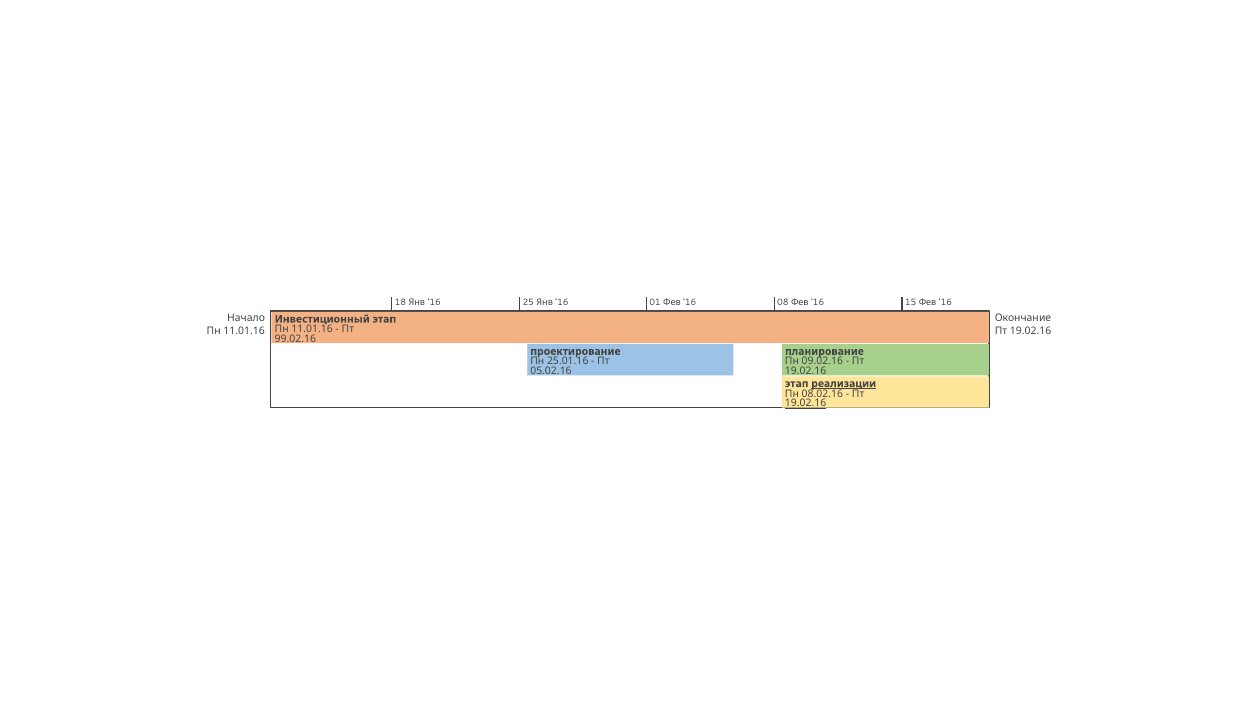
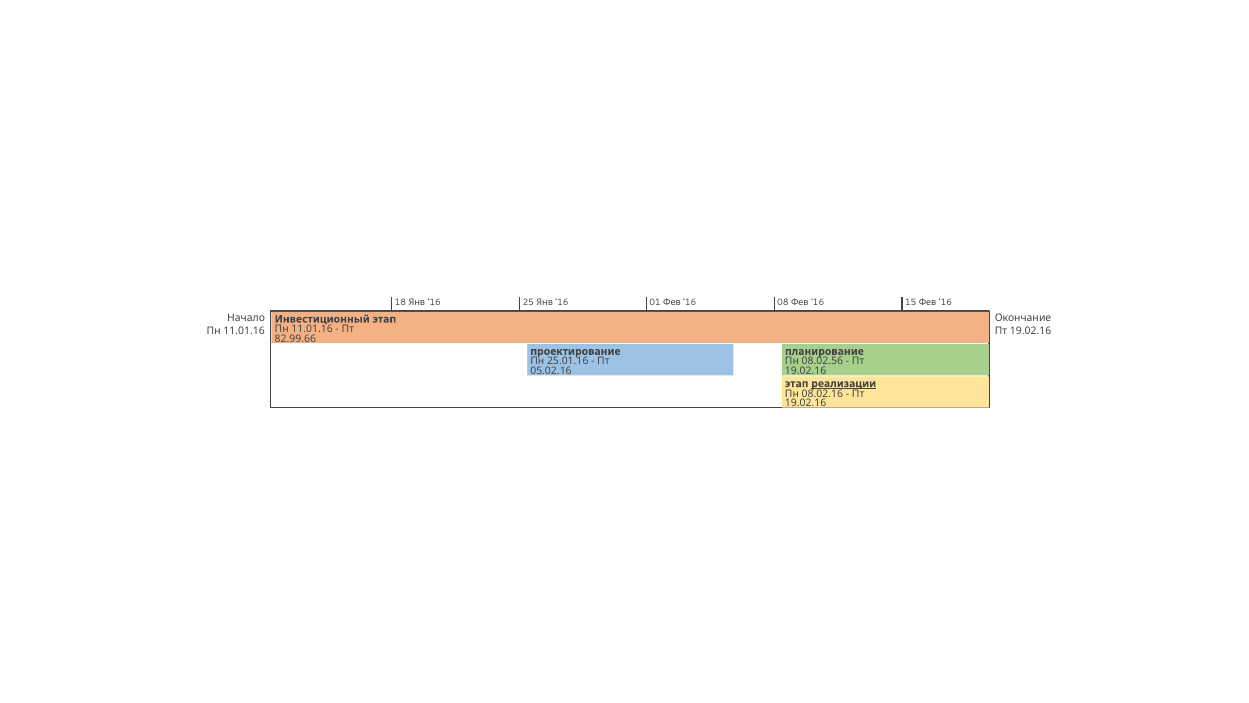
99.02.16: 99.02.16 -> 82.99.66
09.02.16: 09.02.16 -> 08.02.56
19.02.16 at (806, 403) underline: present -> none
